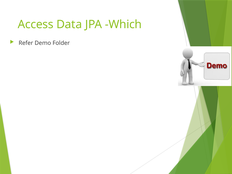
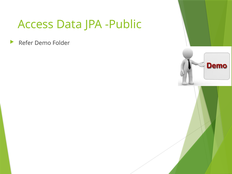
Which: Which -> Public
